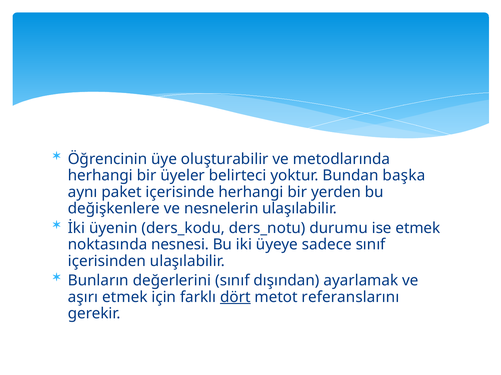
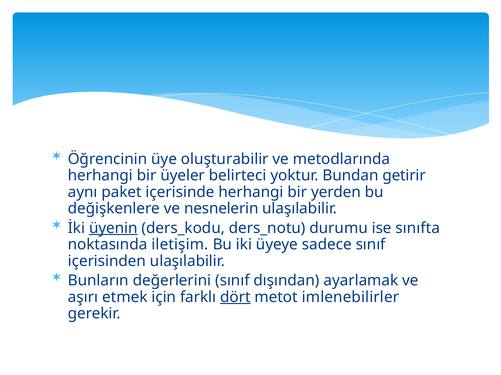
başka: başka -> getirir
üyenin underline: none -> present
ise etmek: etmek -> sınıfta
nesnesi: nesnesi -> iletişim
referanslarını: referanslarını -> imlenebilirler
